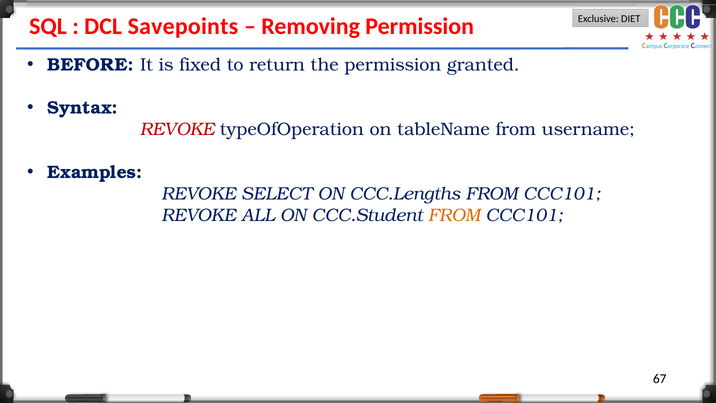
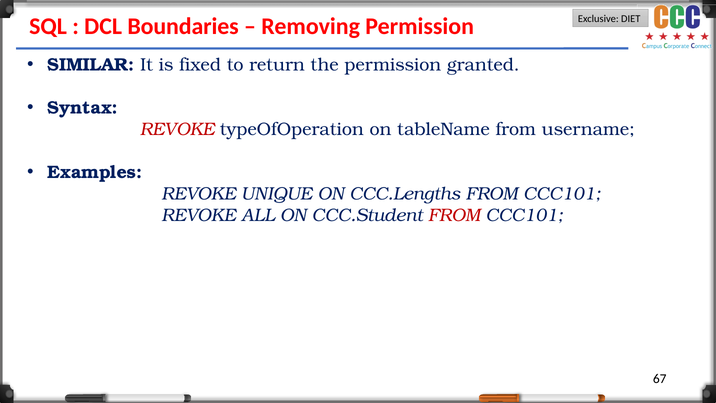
Savepoints: Savepoints -> Boundaries
BEFORE: BEFORE -> SIMILAR
SELECT: SELECT -> UNIQUE
FROM at (454, 215) colour: orange -> red
